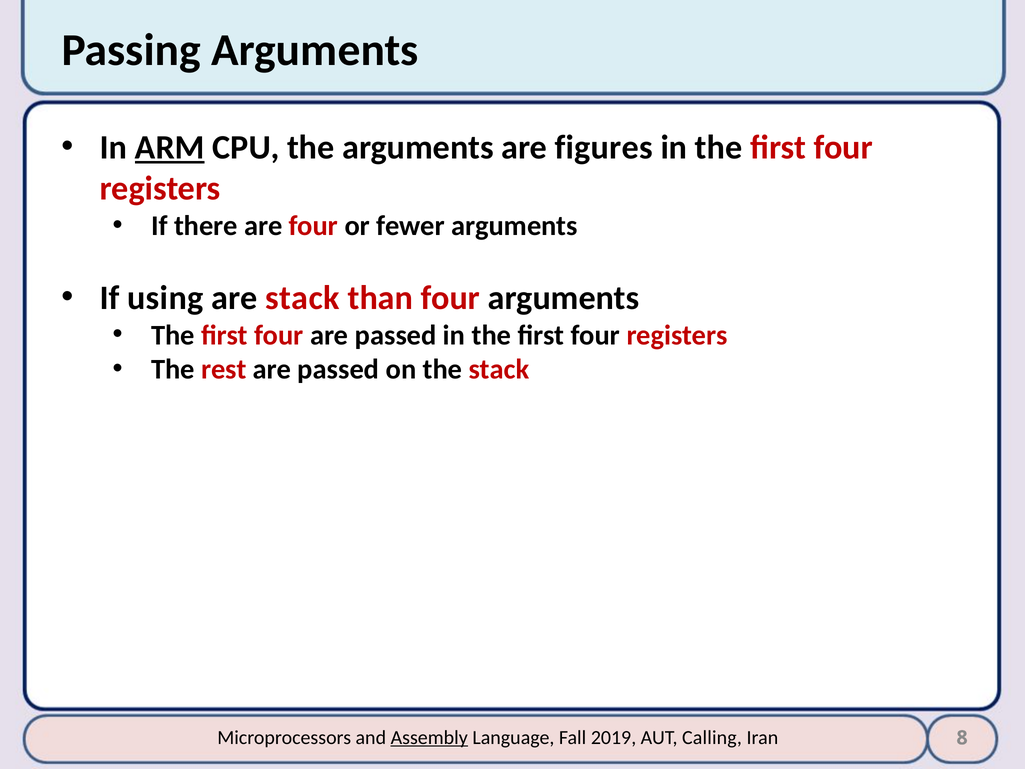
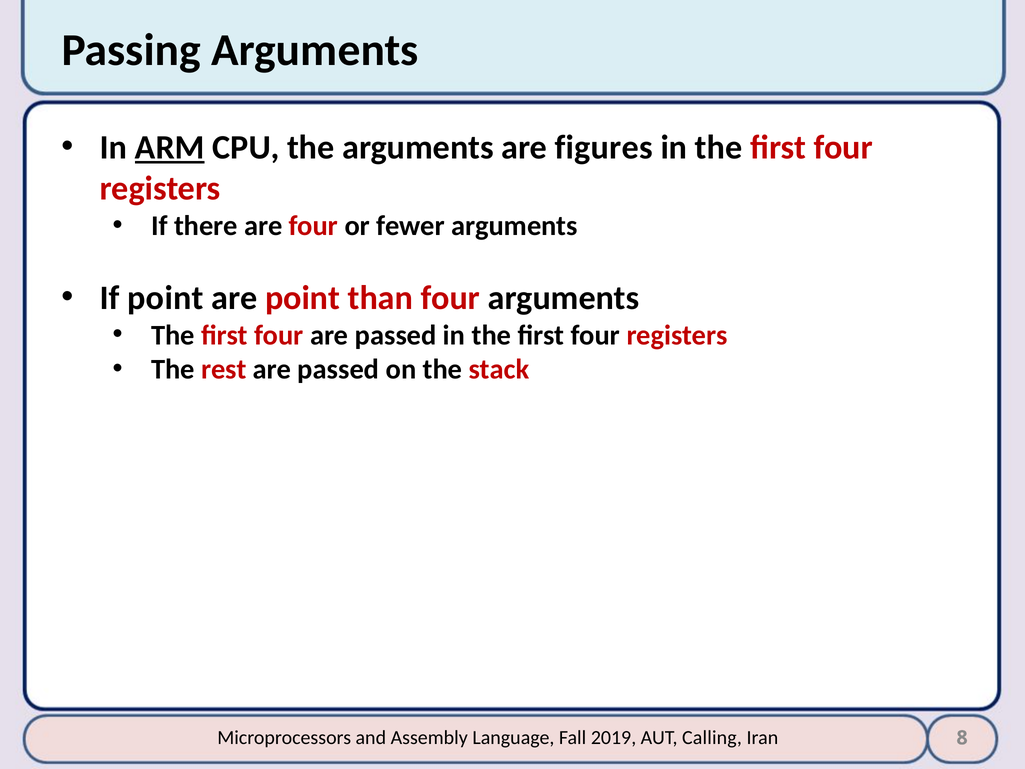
If using: using -> point
are stack: stack -> point
Assembly underline: present -> none
